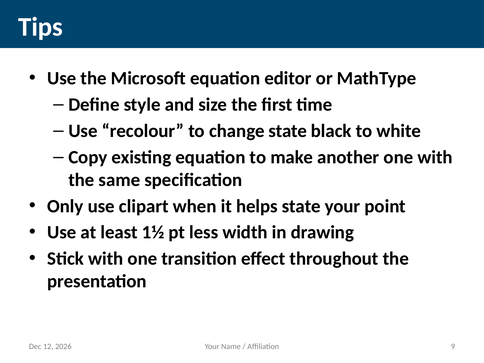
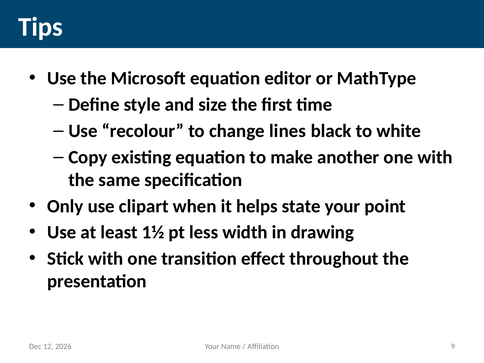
change state: state -> lines
